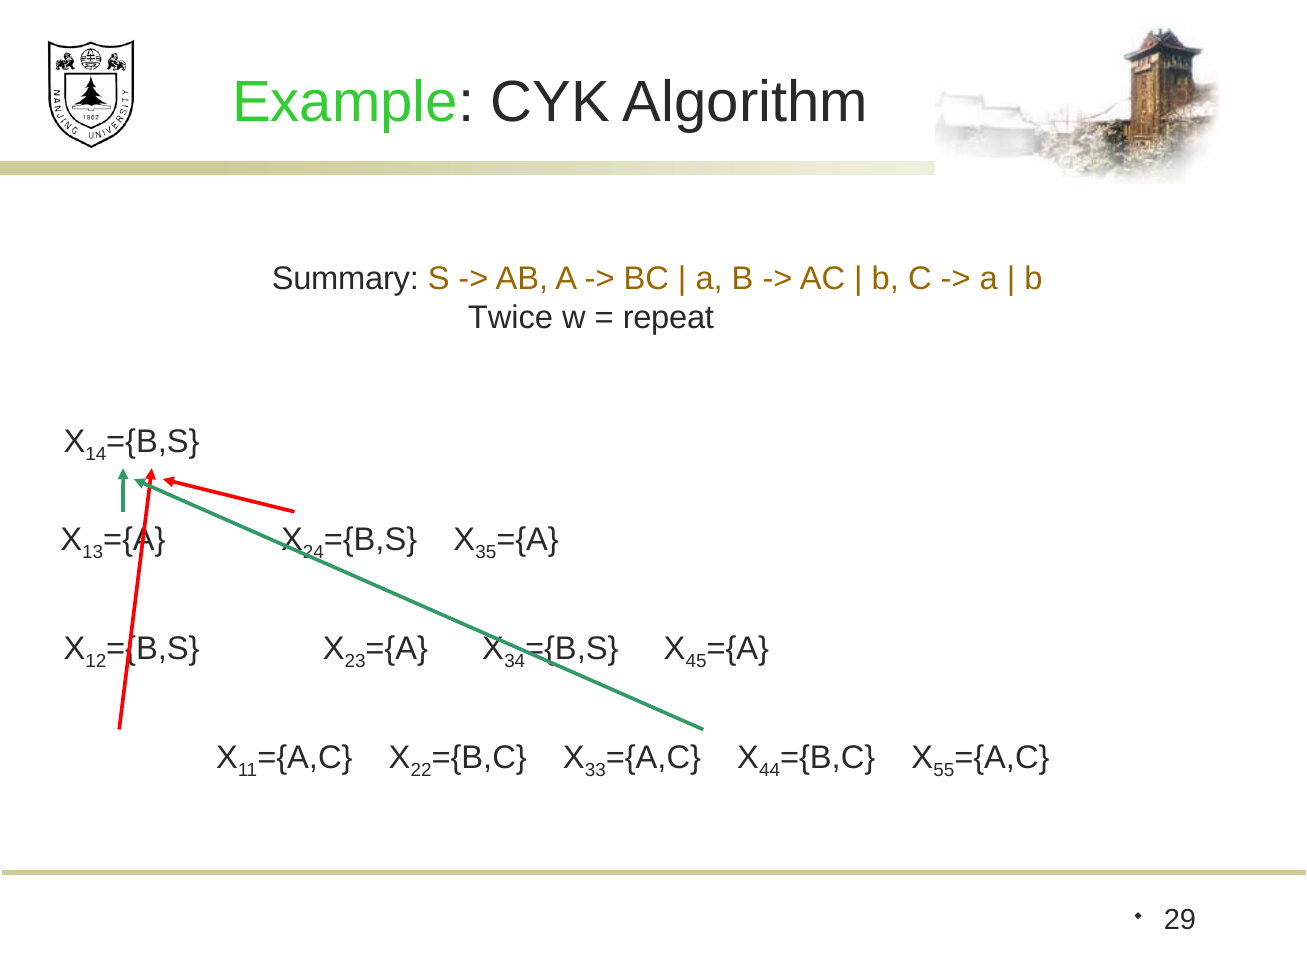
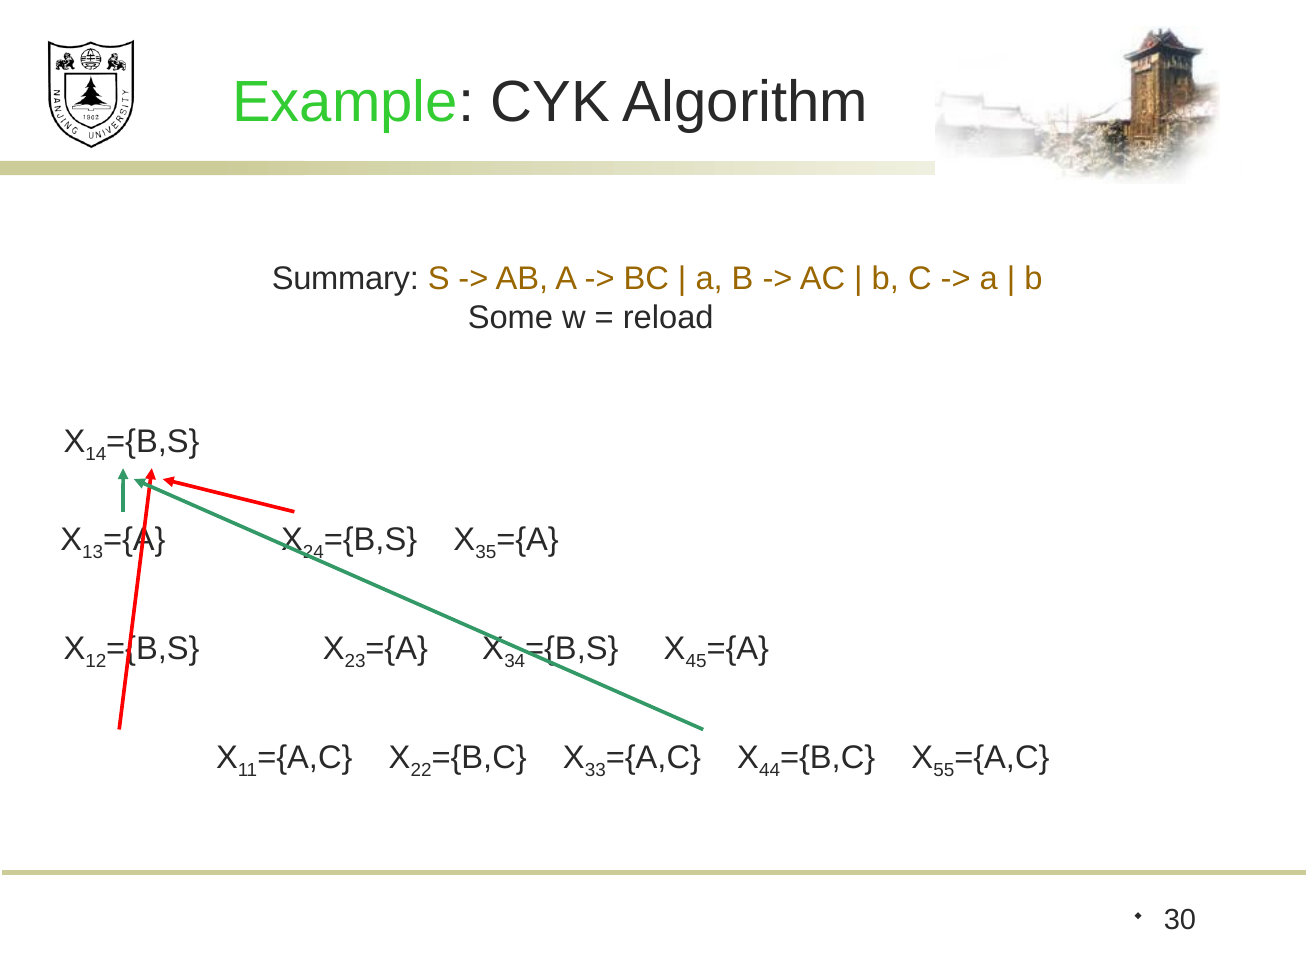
Twice: Twice -> Some
repeat: repeat -> reload
29: 29 -> 30
